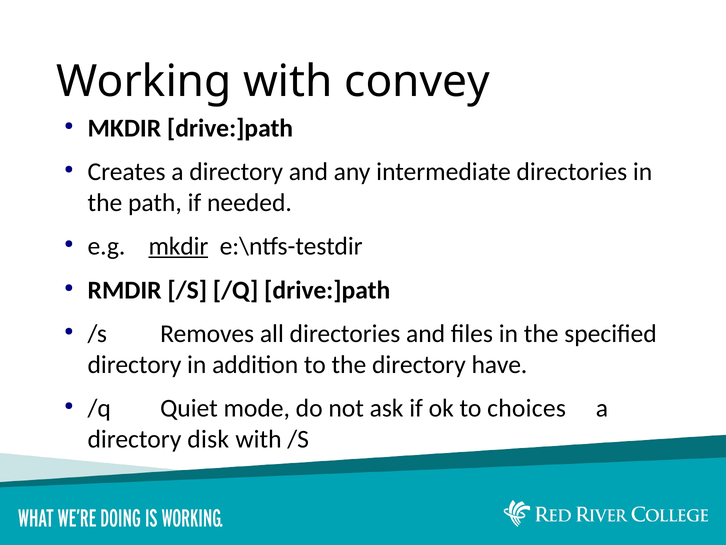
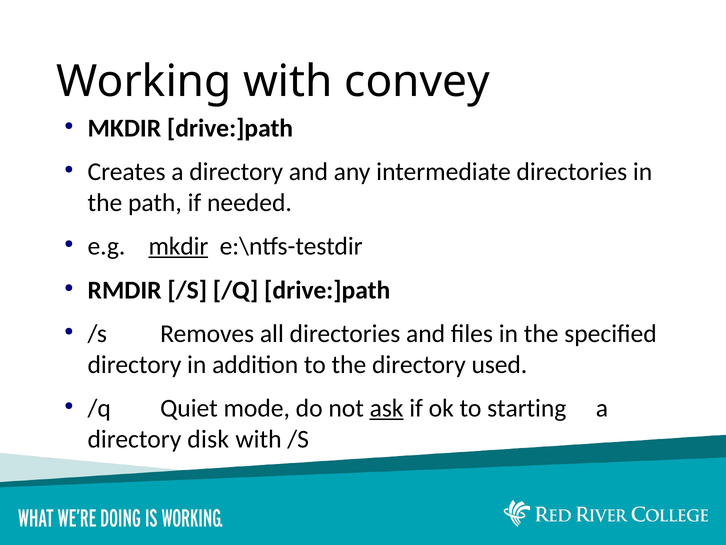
have: have -> used
ask underline: none -> present
choices: choices -> starting
